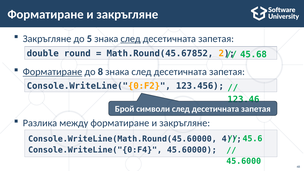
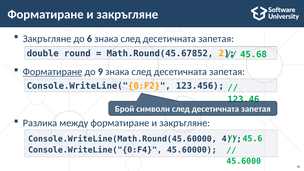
5: 5 -> 6
след at (131, 39) underline: present -> none
8: 8 -> 9
